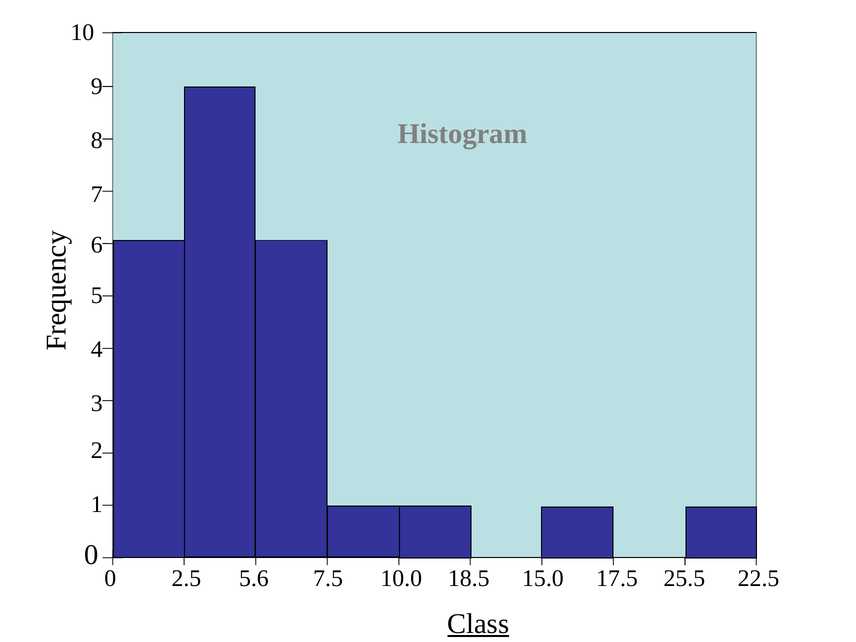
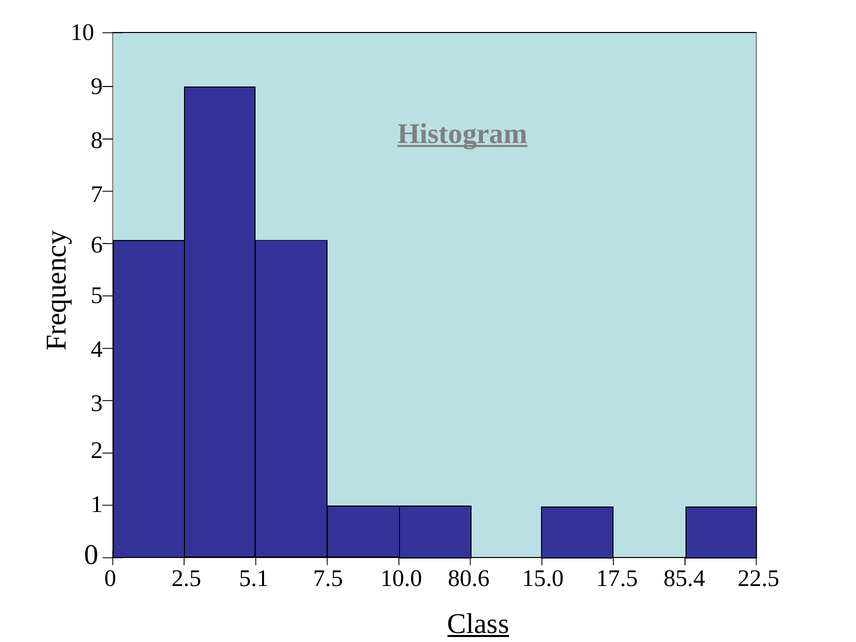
Histogram underline: none -> present
5.6: 5.6 -> 5.1
18.5: 18.5 -> 80.6
25.5: 25.5 -> 85.4
